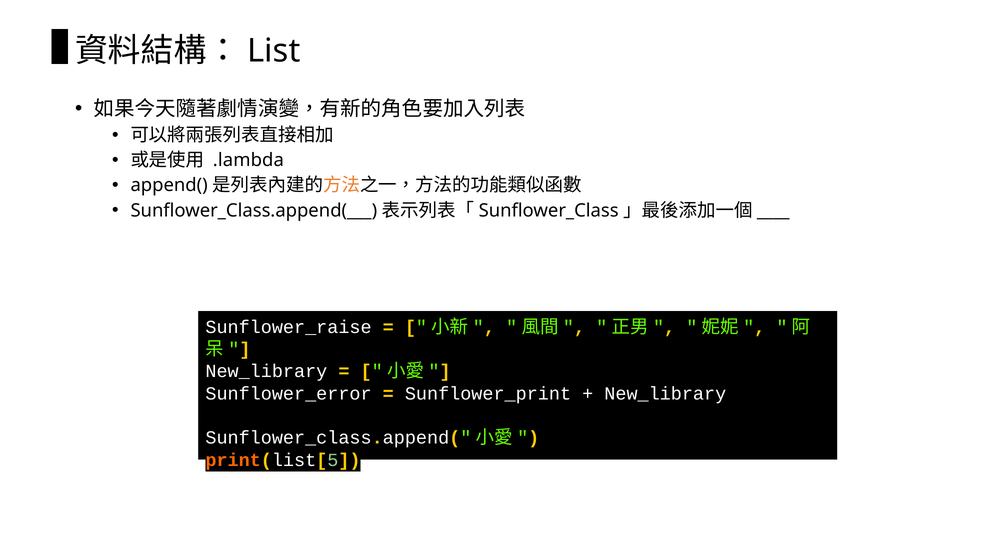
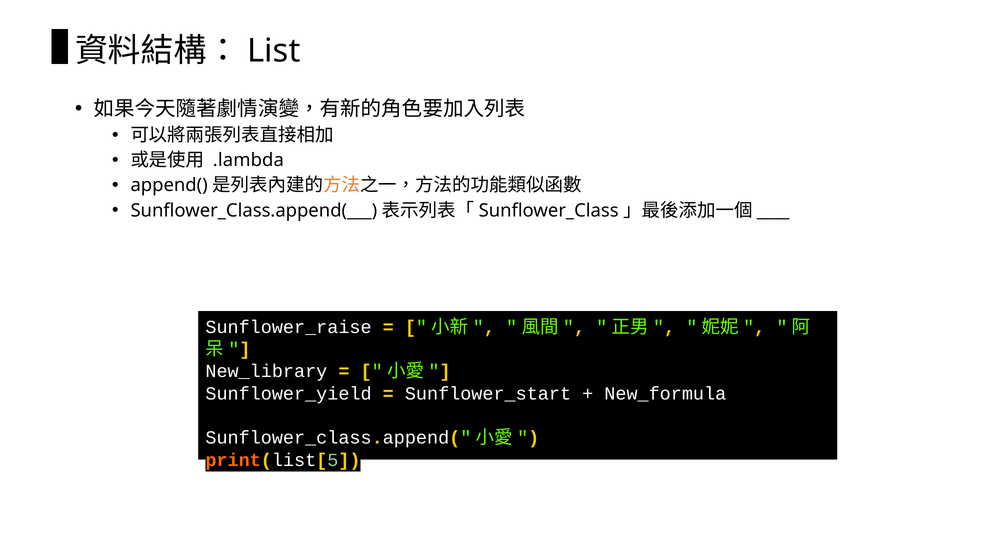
Sunflower_error: Sunflower_error -> Sunflower_yield
Sunflower_print: Sunflower_print -> Sunflower_start
New_library at (665, 394): New_library -> New_formula
